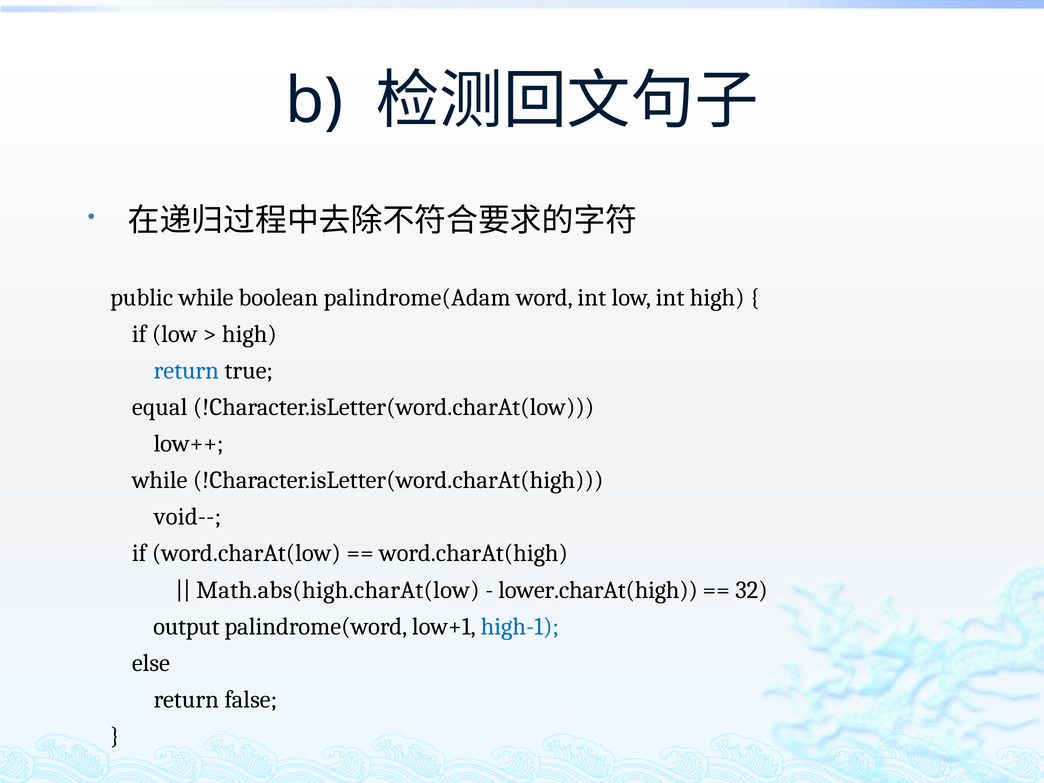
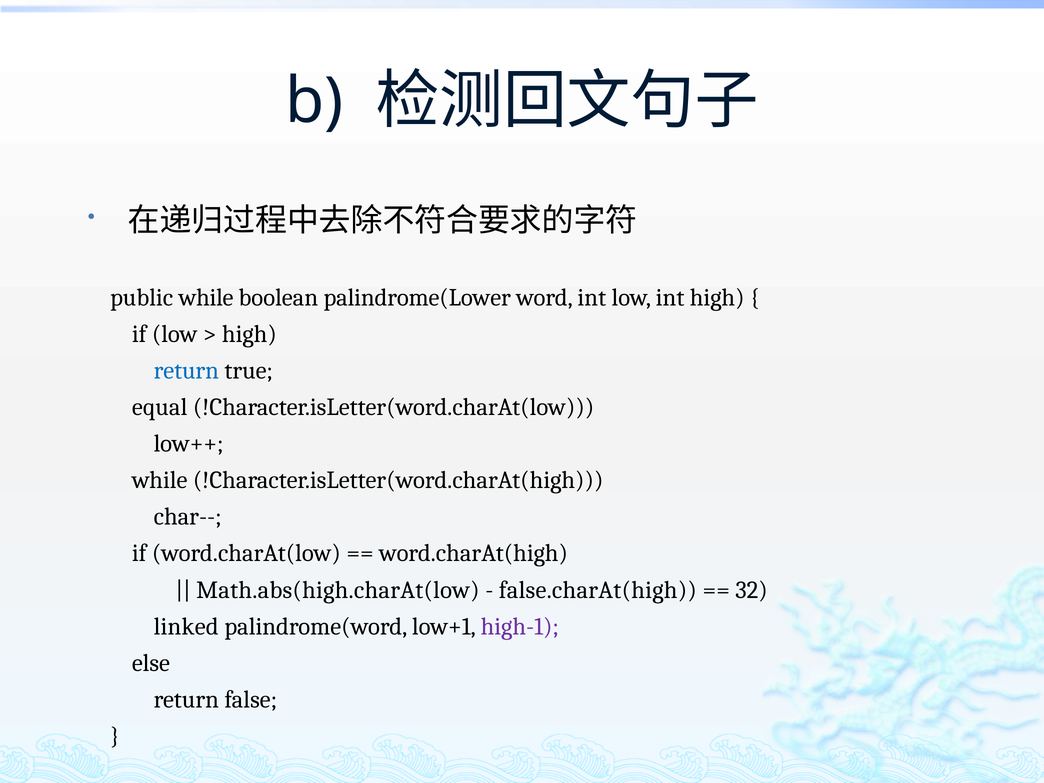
palindrome(Adam: palindrome(Adam -> palindrome(Lower
void--: void-- -> char--
lower.charAt(high: lower.charAt(high -> false.charAt(high
output: output -> linked
high-1 colour: blue -> purple
